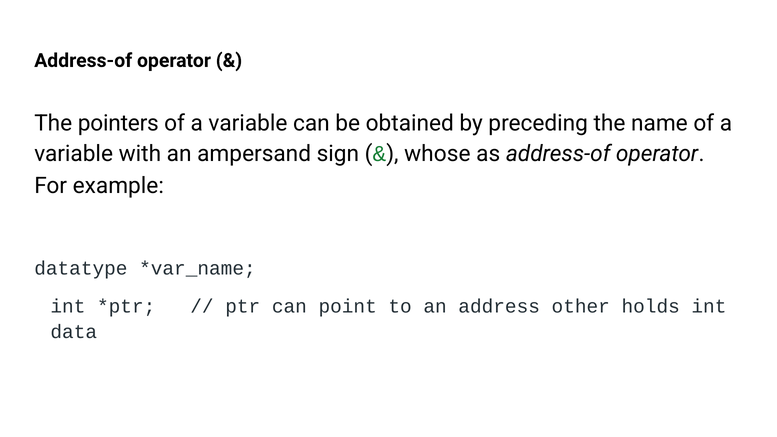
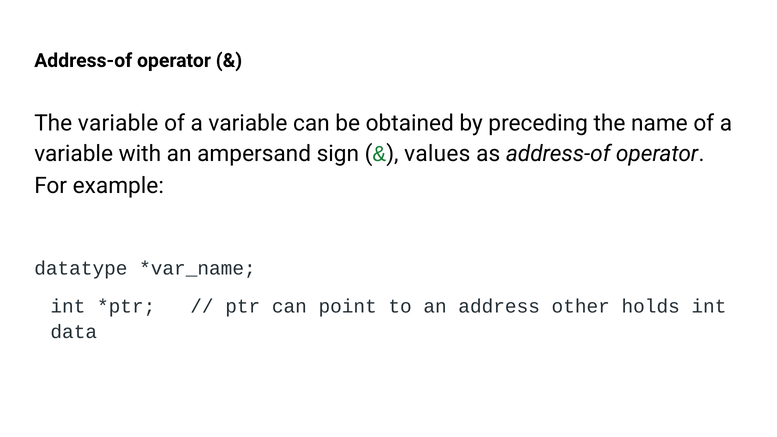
The pointers: pointers -> variable
whose: whose -> values
